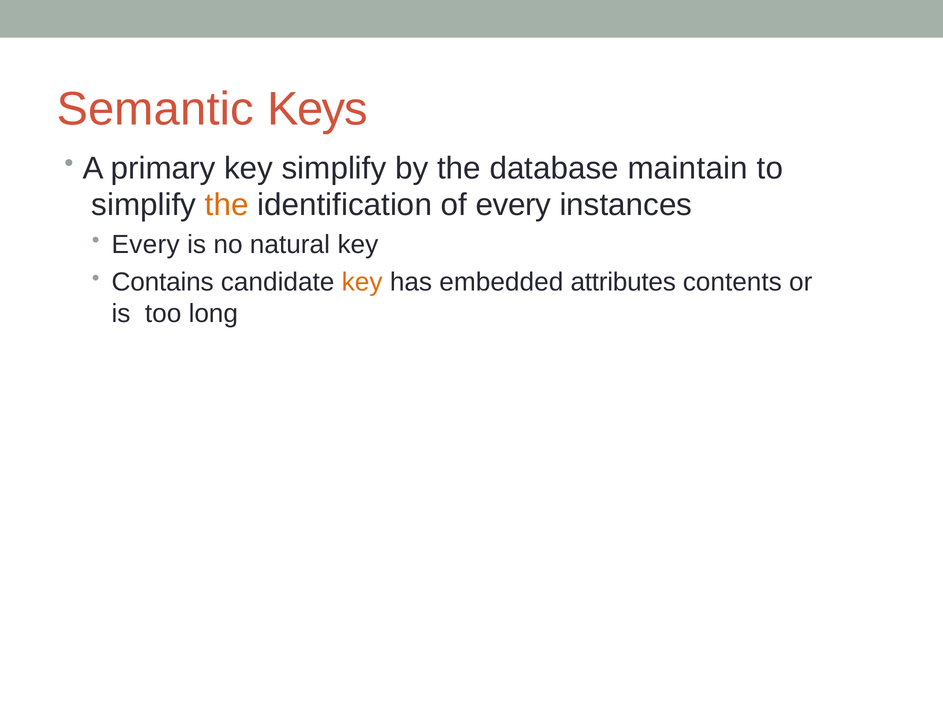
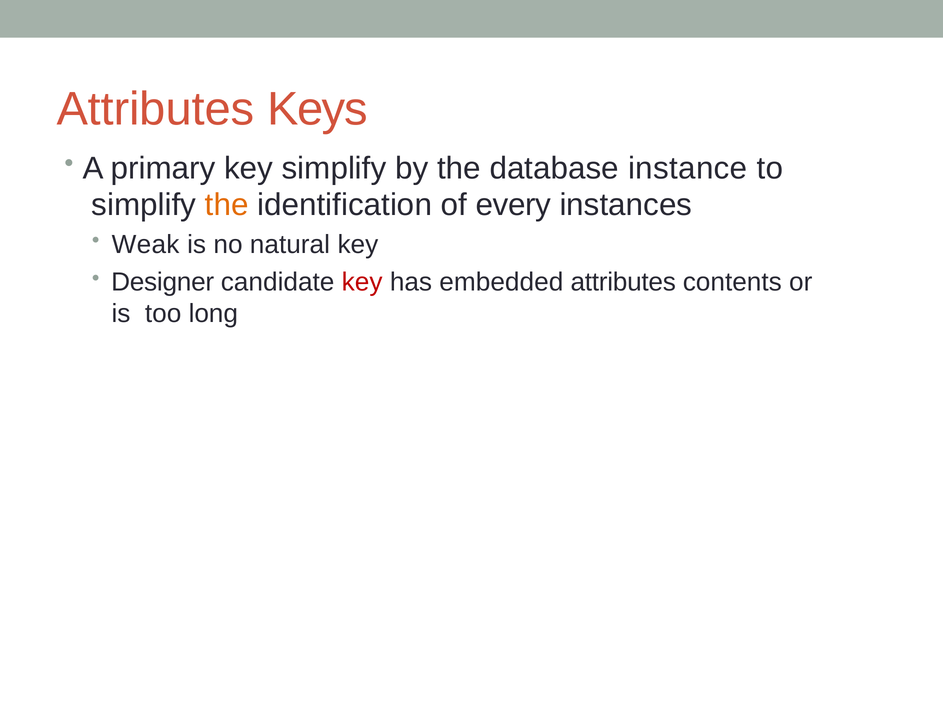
Semantic at (155, 109): Semantic -> Attributes
maintain: maintain -> instance
Every at (146, 245): Every -> Weak
Contains: Contains -> Designer
key at (362, 282) colour: orange -> red
